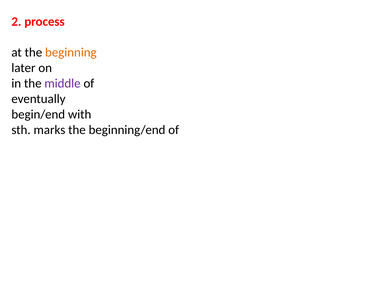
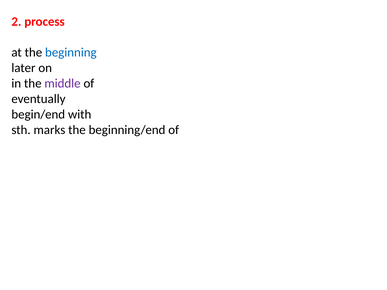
beginning colour: orange -> blue
